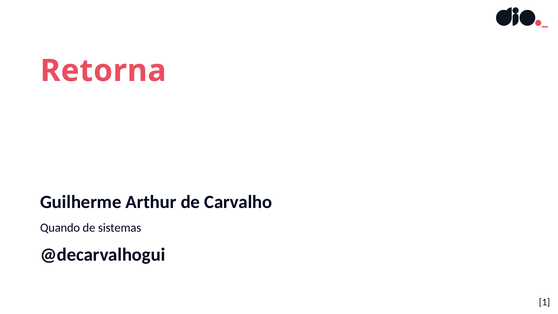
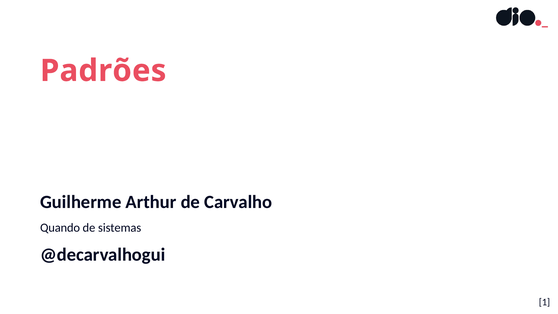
Retorna: Retorna -> Padrões
